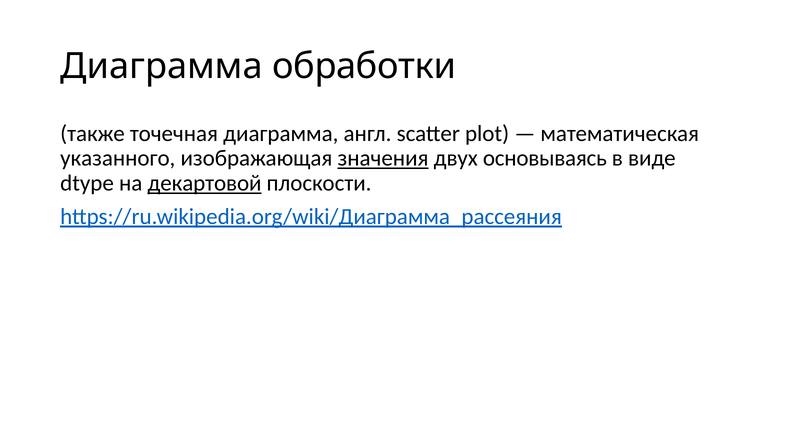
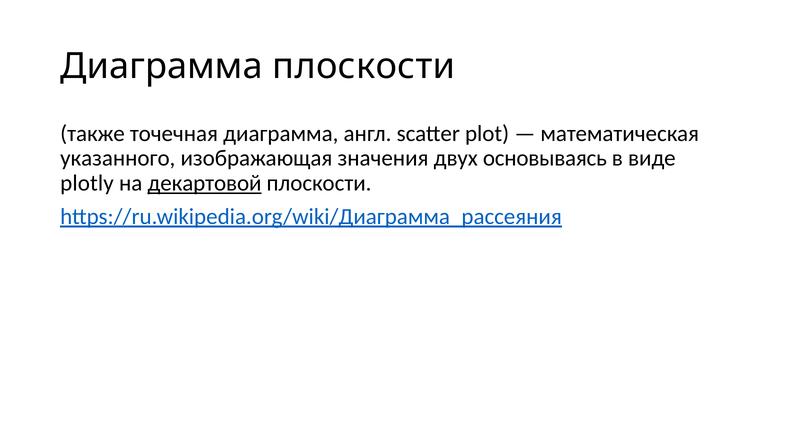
Диаграмма обработки: обработки -> плоскости
значения underline: present -> none
dtype: dtype -> plotly
